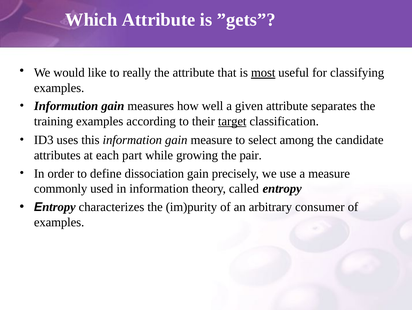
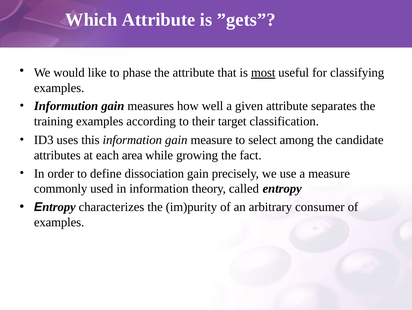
really: really -> phase
target underline: present -> none
part: part -> area
pair: pair -> fact
